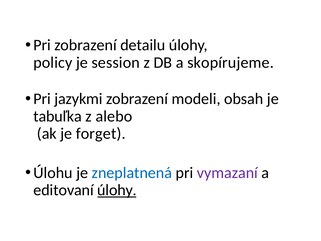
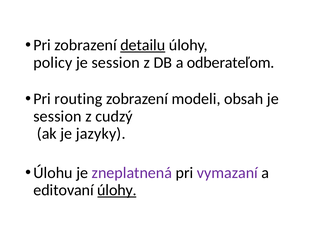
detailu underline: none -> present
skopírujeme: skopírujeme -> odberateľom
jazykmi: jazykmi -> routing
tabuľka at (58, 116): tabuľka -> session
alebo: alebo -> cudzý
forget: forget -> jazyky
zneplatnená colour: blue -> purple
